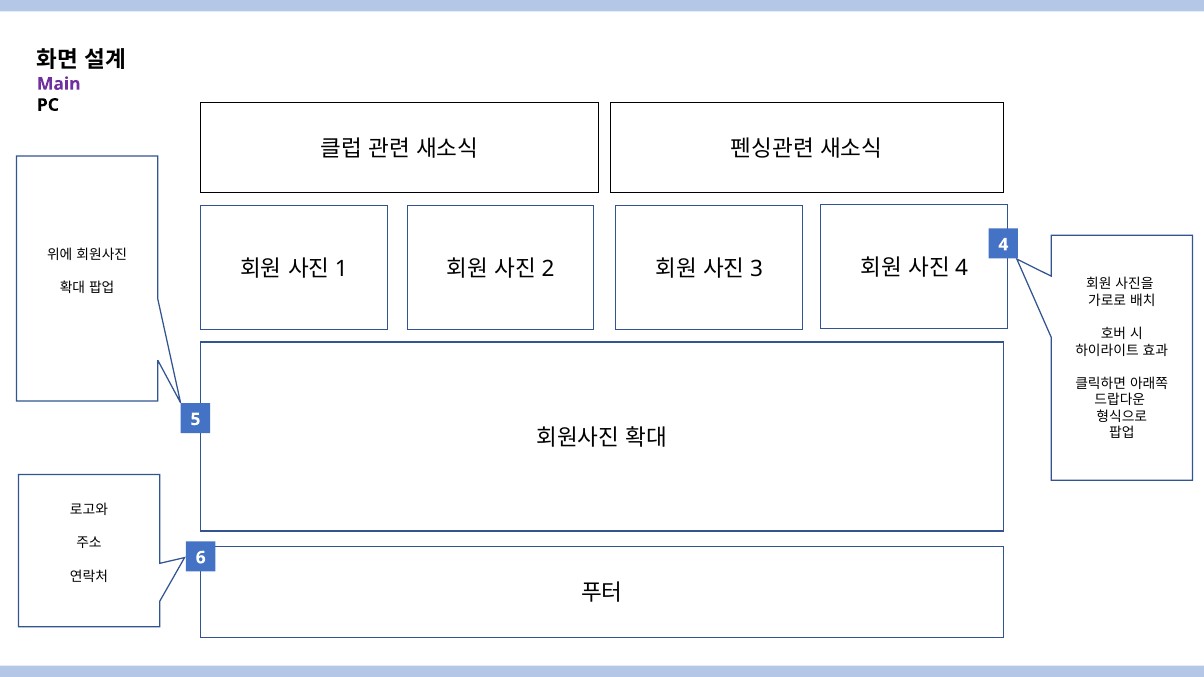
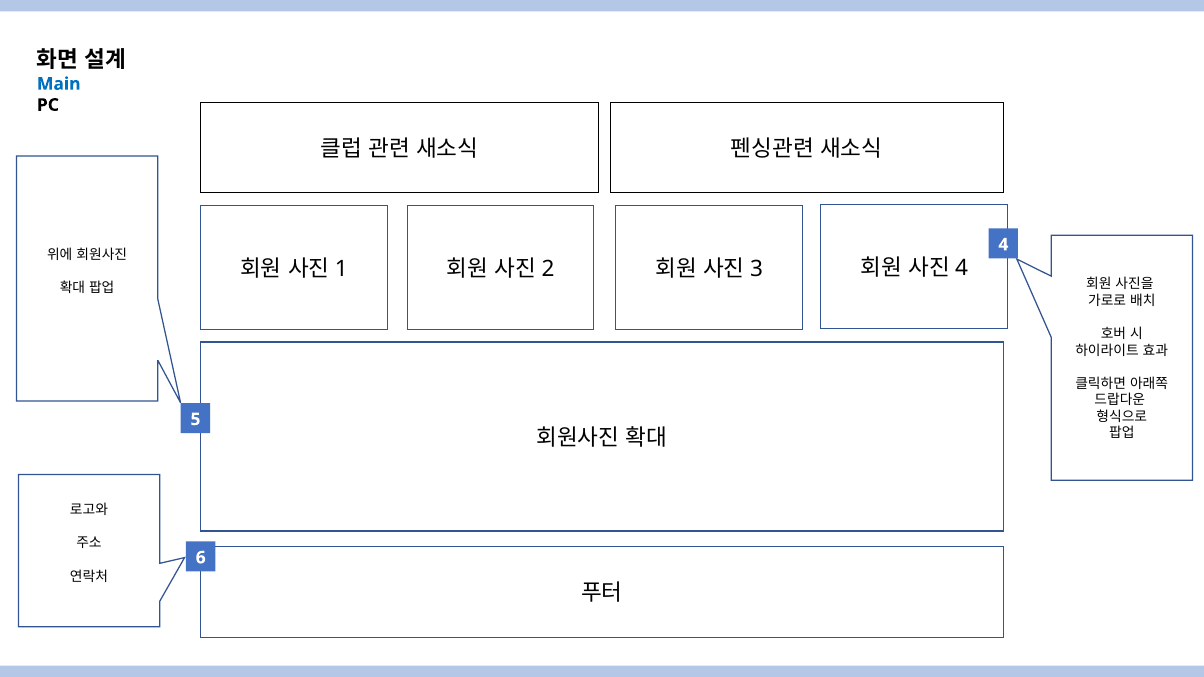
Main colour: purple -> blue
